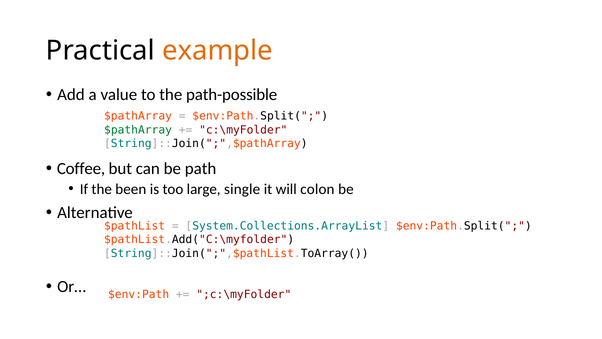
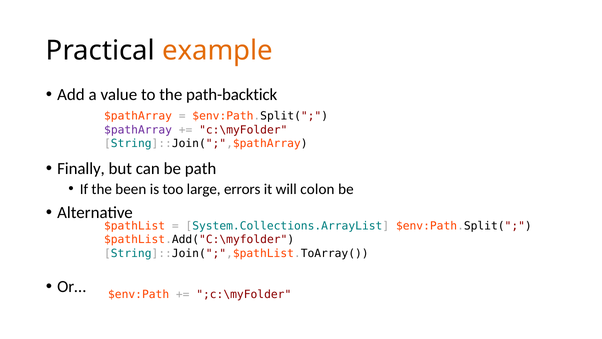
path-possible: path-possible -> path-backtick
$pathArray at (138, 130) colour: green -> purple
Coffee: Coffee -> Finally
single: single -> errors
